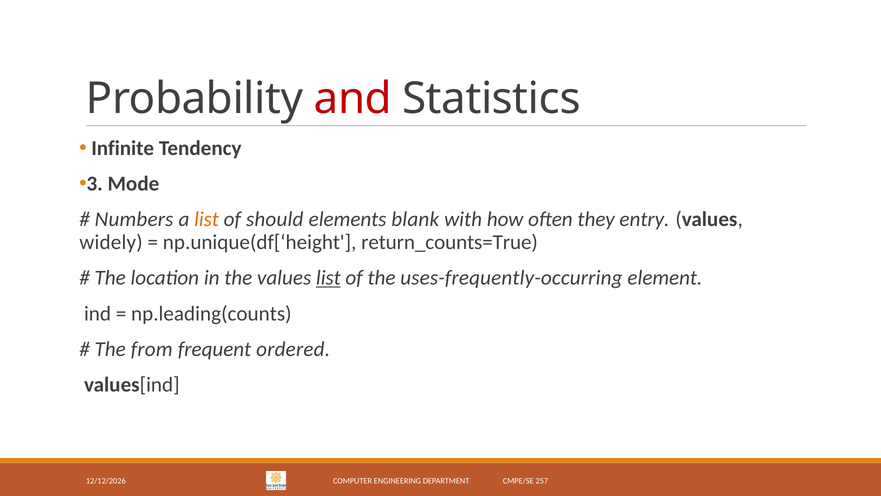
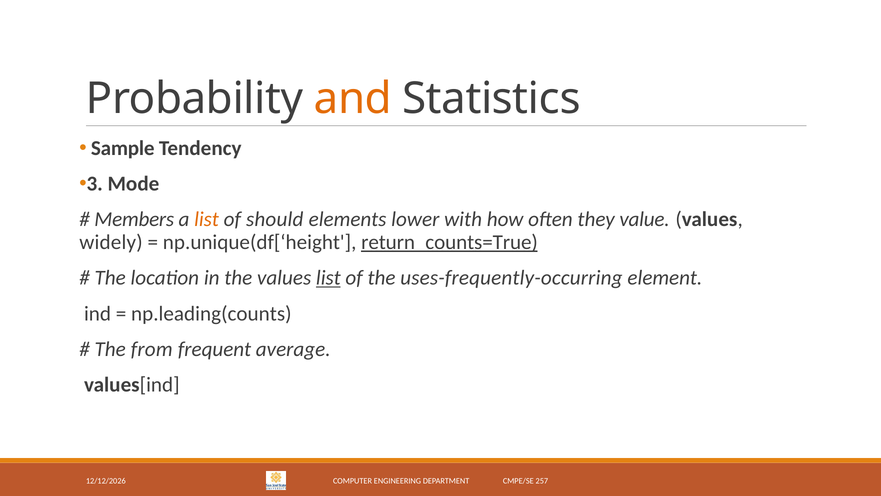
and colour: red -> orange
Infinite: Infinite -> Sample
Numbers: Numbers -> Members
blank: blank -> lower
entry: entry -> value
return_counts=True underline: none -> present
ordered: ordered -> average
